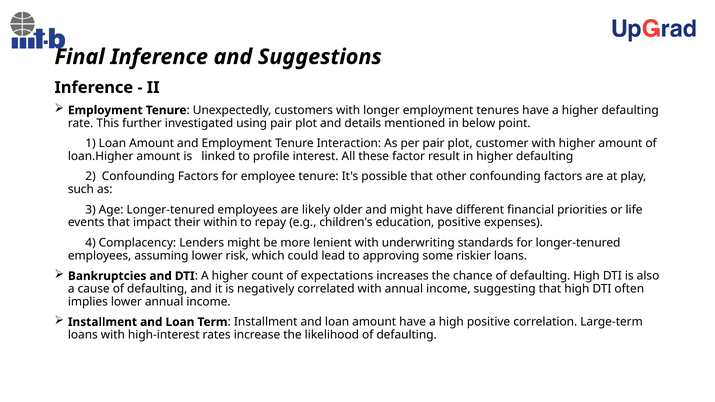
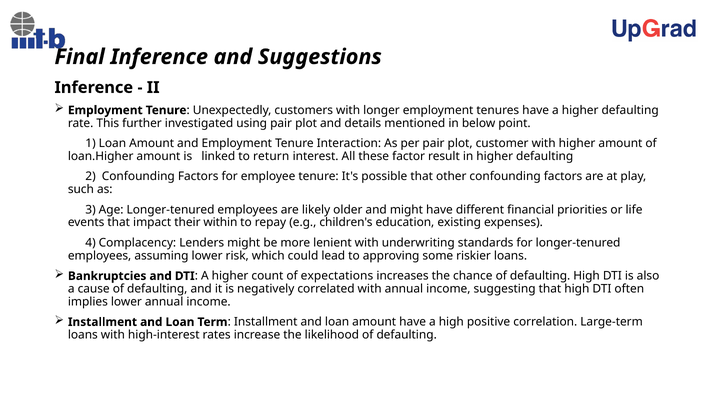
profile: profile -> return
education positive: positive -> existing
